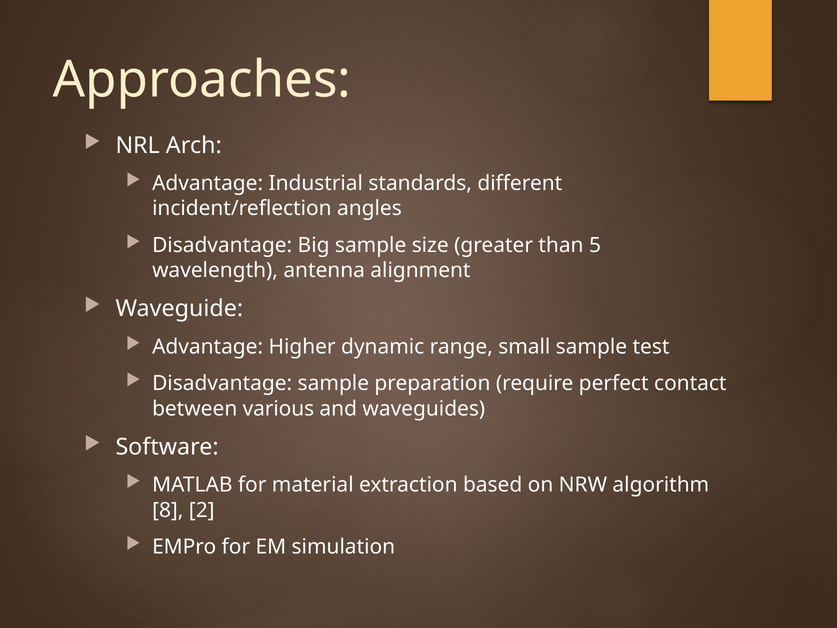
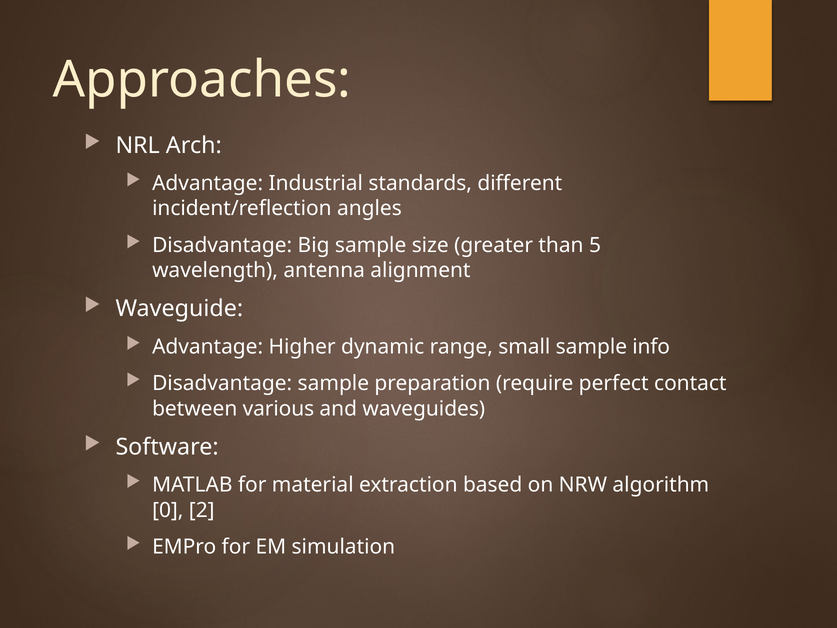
test: test -> info
8: 8 -> 0
